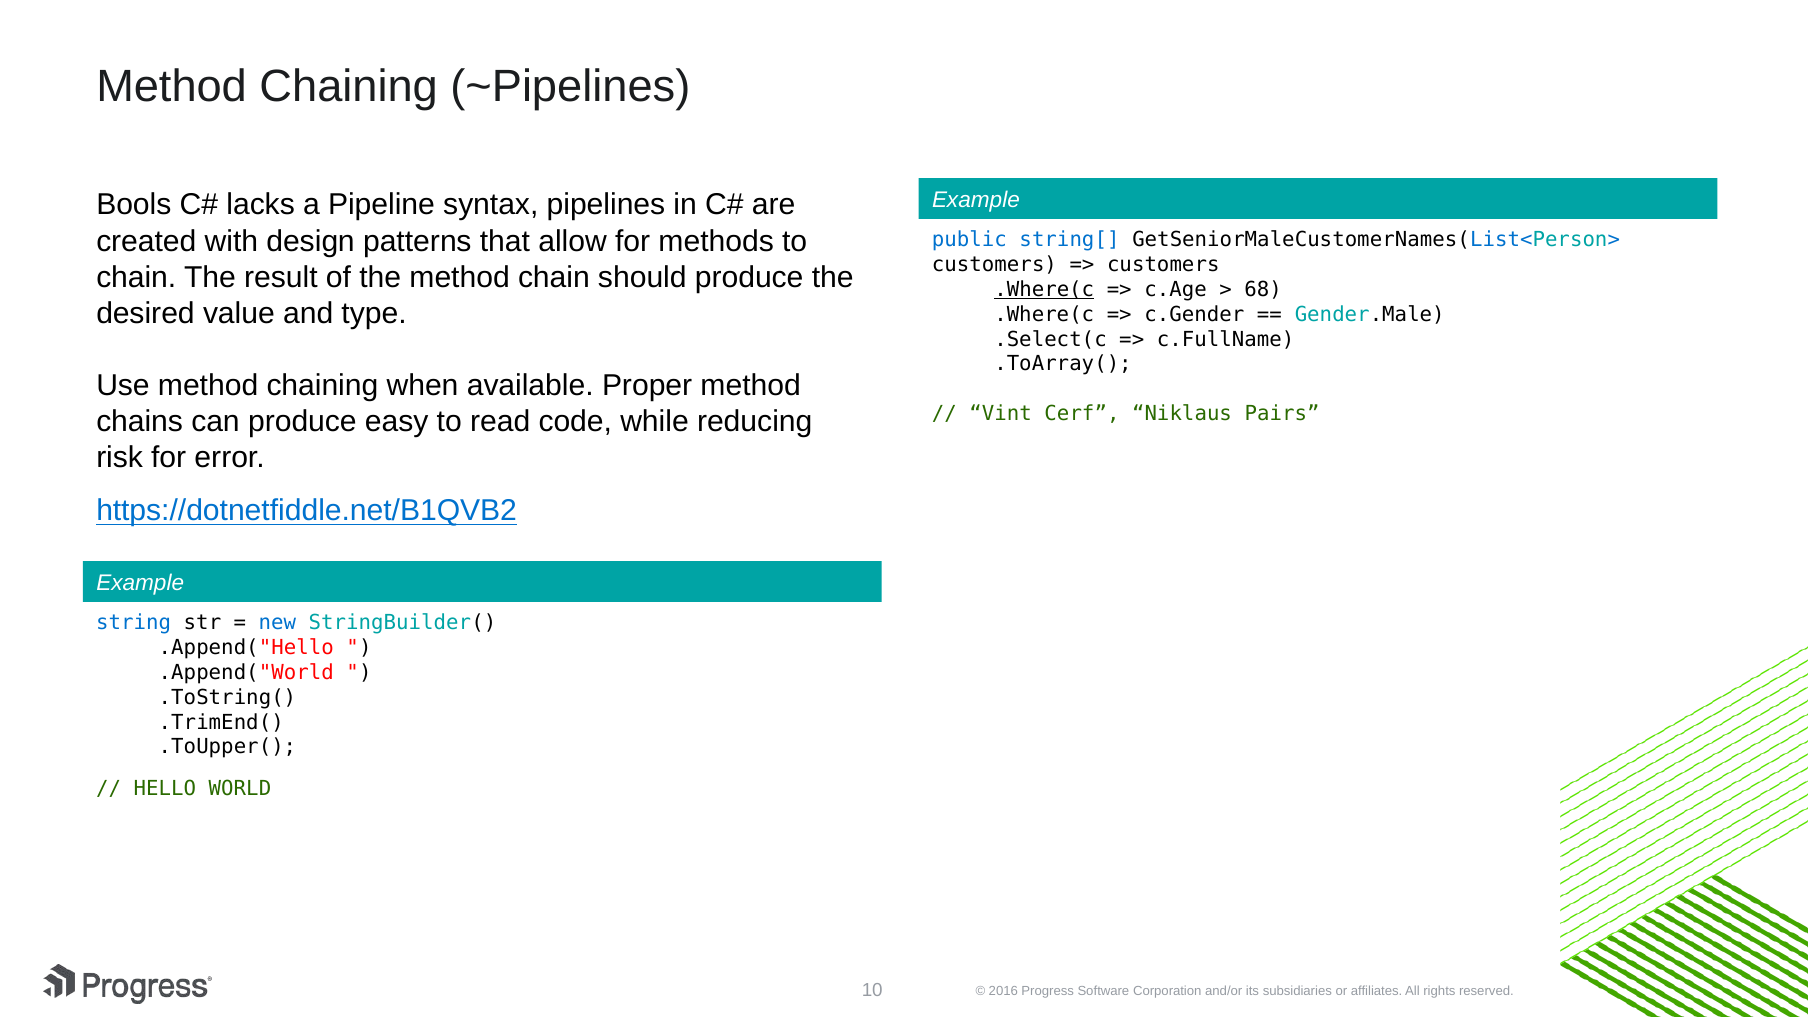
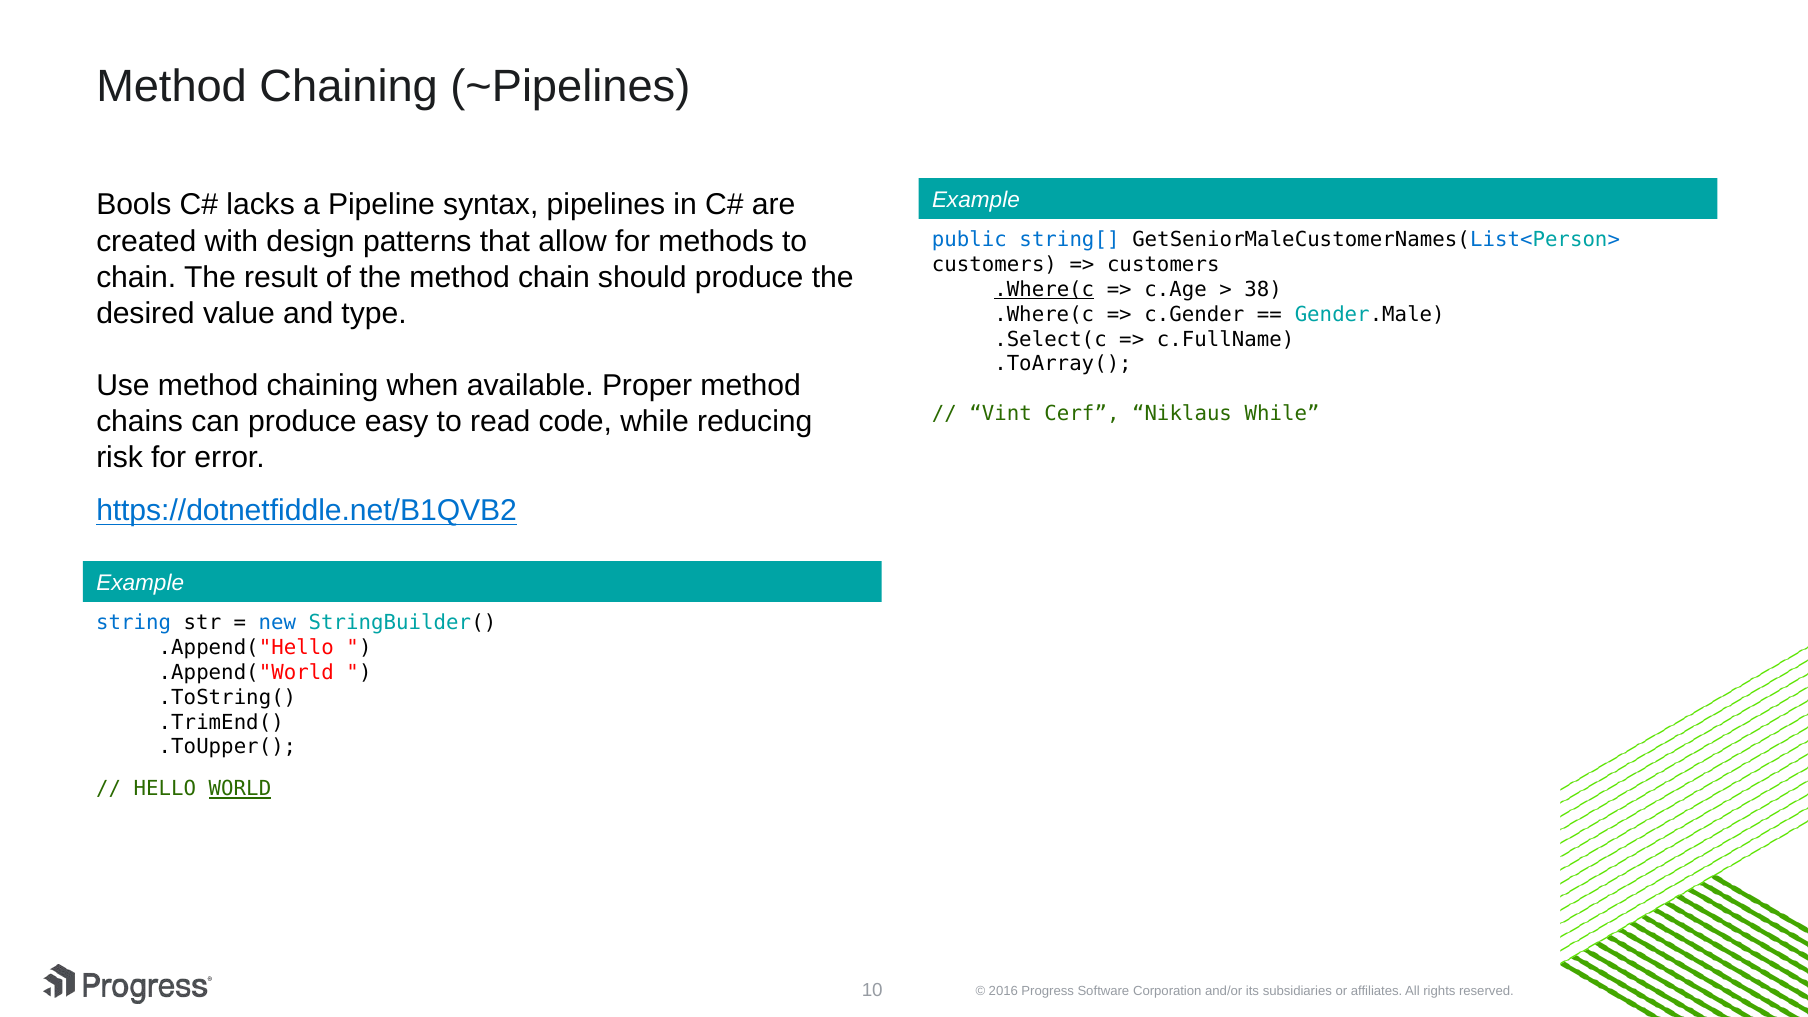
68: 68 -> 38
Niklaus Pairs: Pairs -> While
WORLD underline: none -> present
